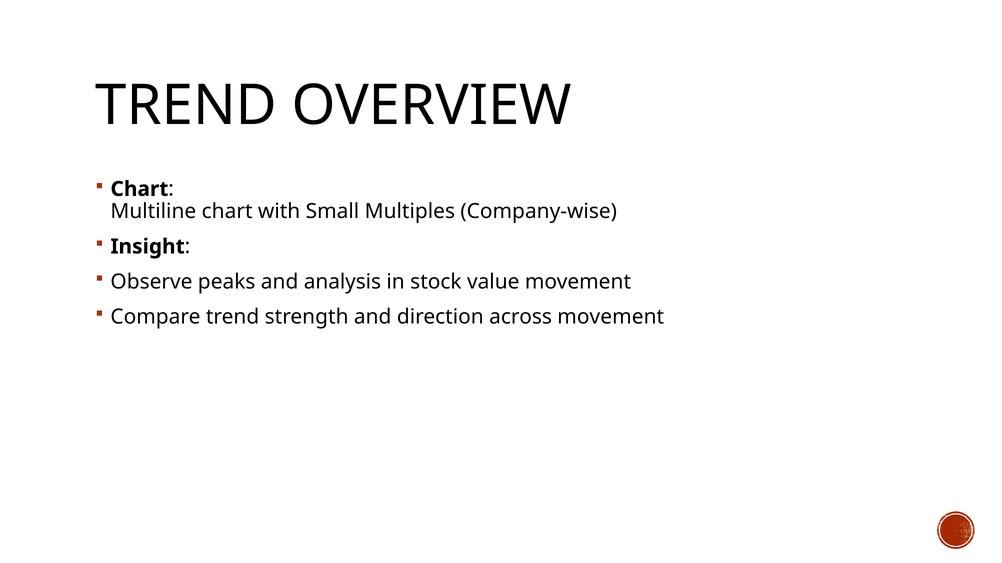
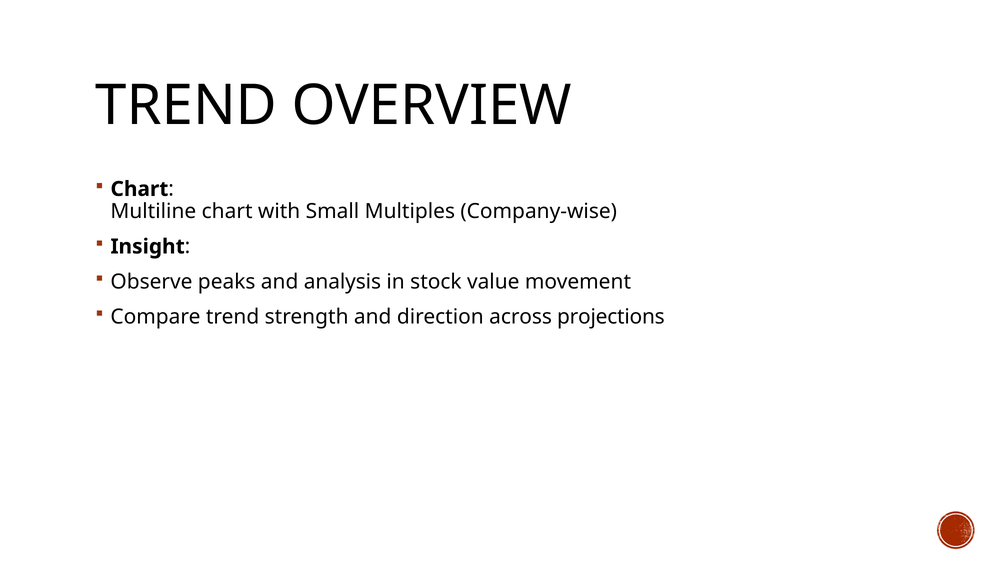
across movement: movement -> projections
